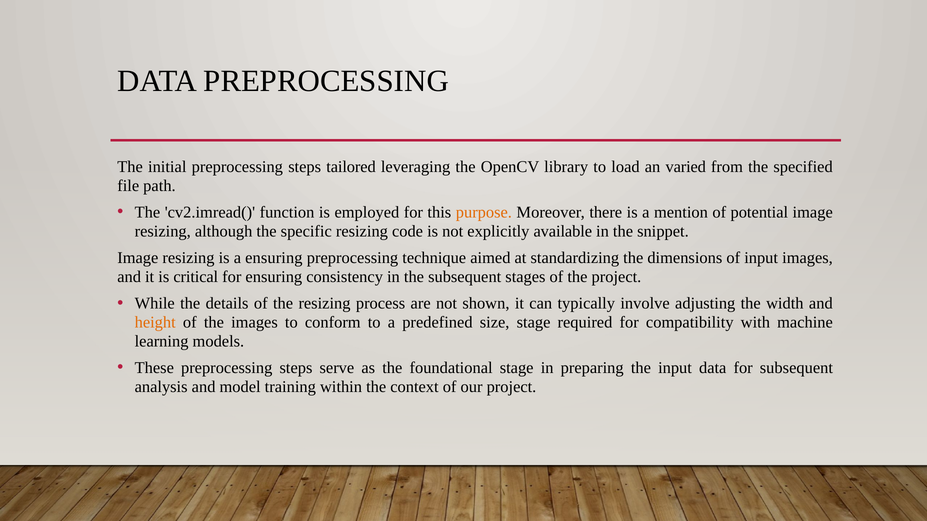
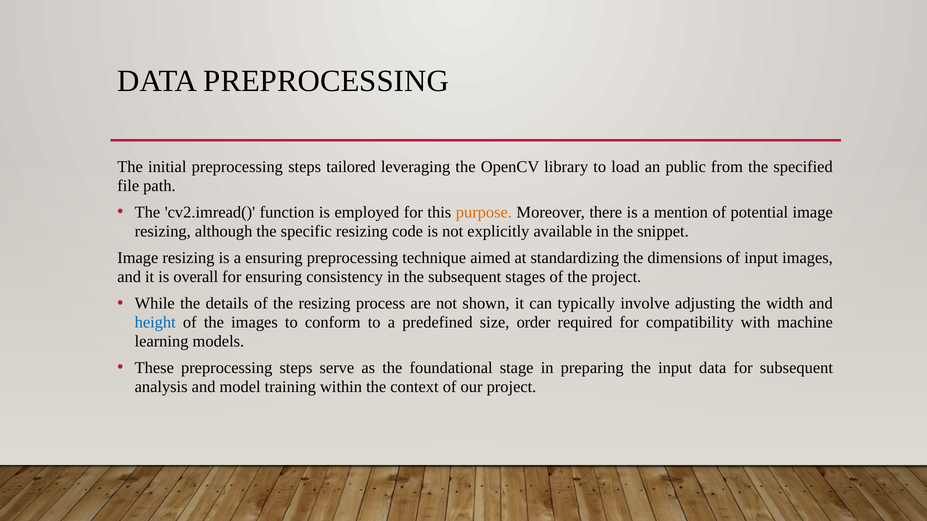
varied: varied -> public
critical: critical -> overall
height colour: orange -> blue
size stage: stage -> order
